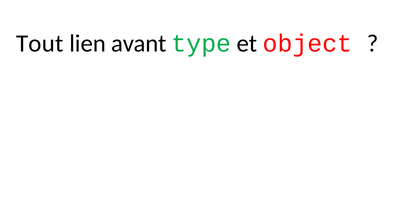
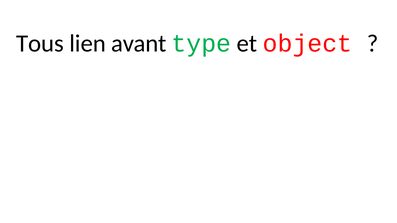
Tout: Tout -> Tous
